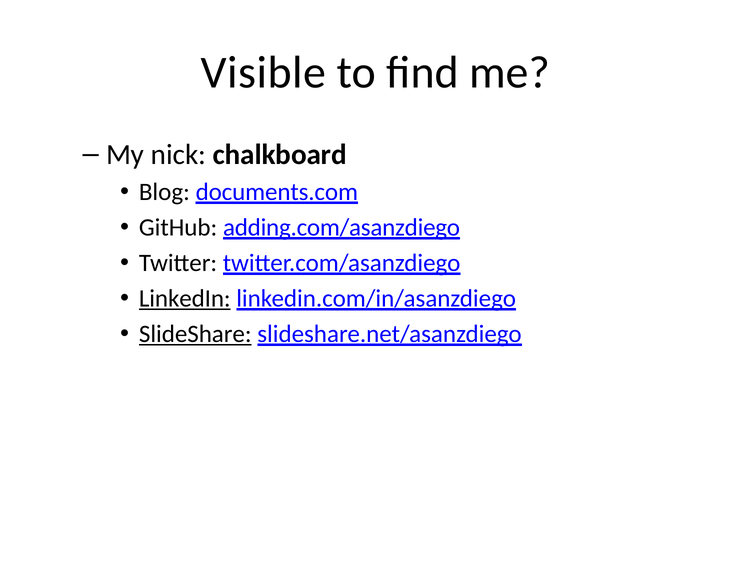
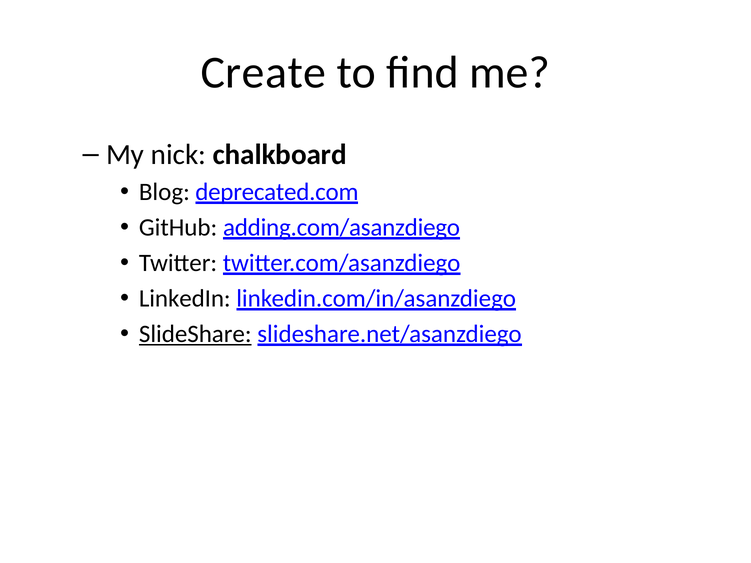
Visible: Visible -> Create
documents.com: documents.com -> deprecated.com
LinkedIn underline: present -> none
